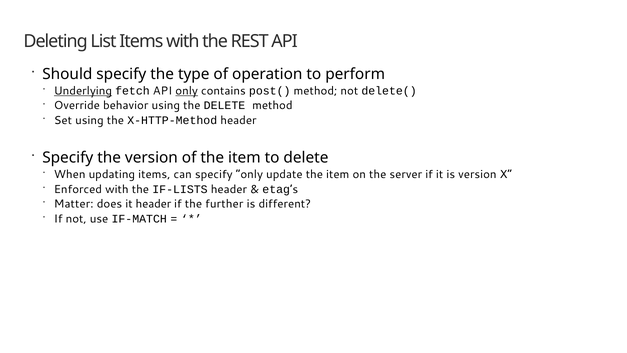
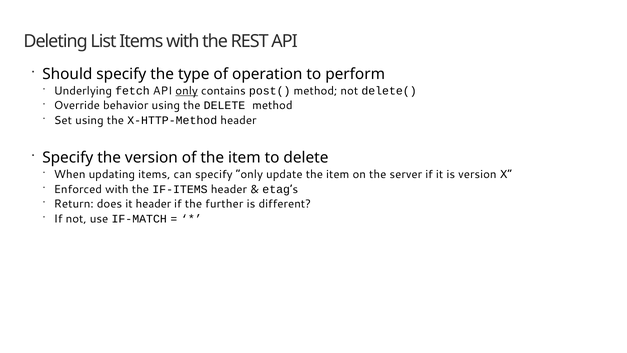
Underlying underline: present -> none
IF-LISTS: IF-LISTS -> IF-ITEMS
Matter: Matter -> Return
